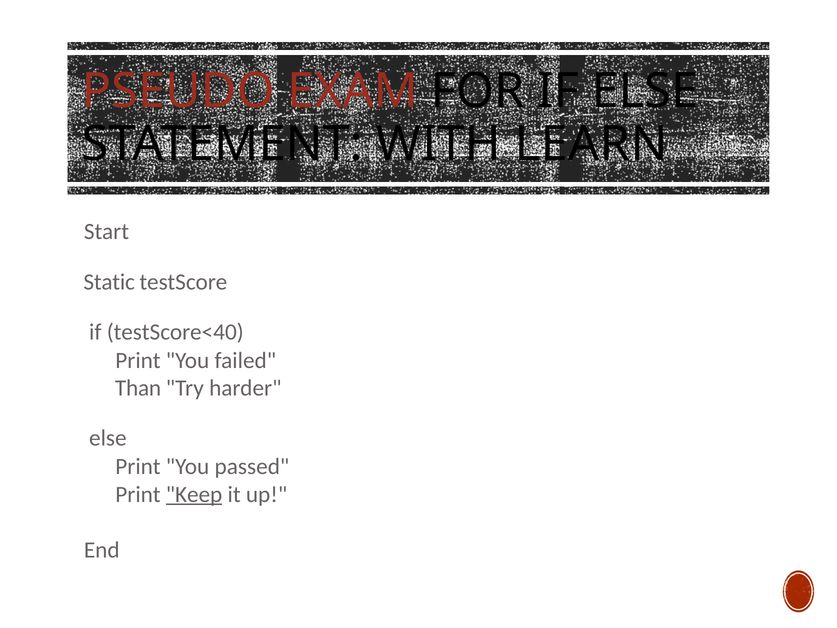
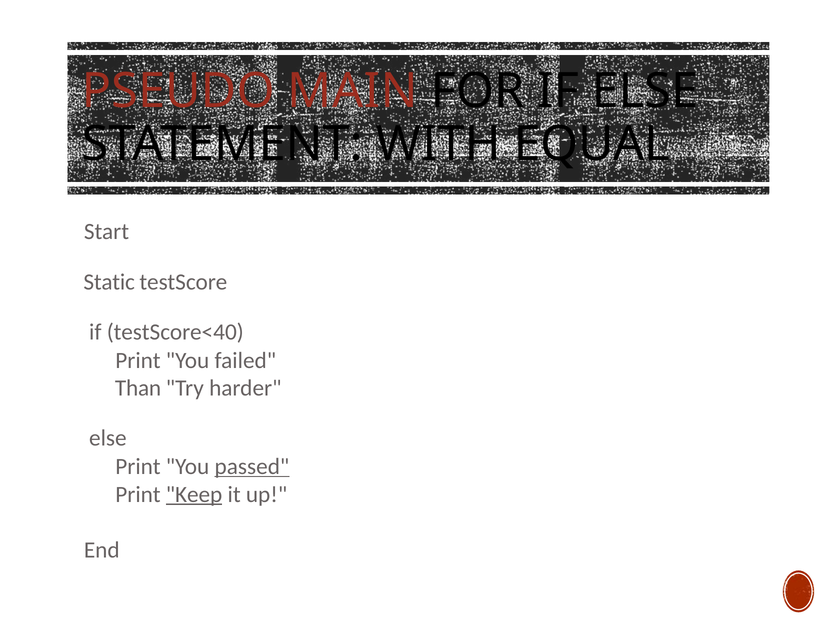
EXAM: EXAM -> MAIN
LEARN: LEARN -> EQUAL
passed underline: none -> present
